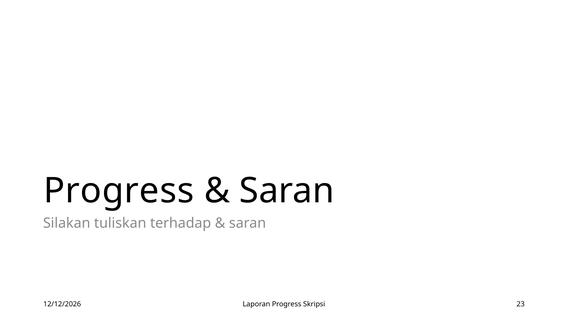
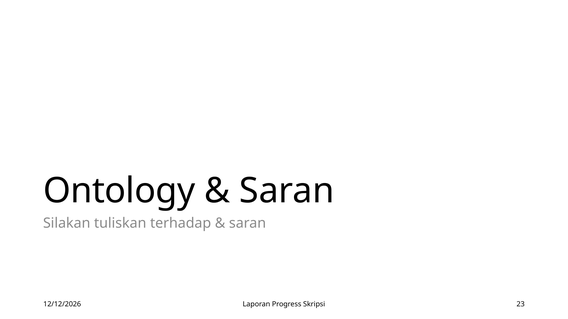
Progress at (119, 191): Progress -> Ontology
